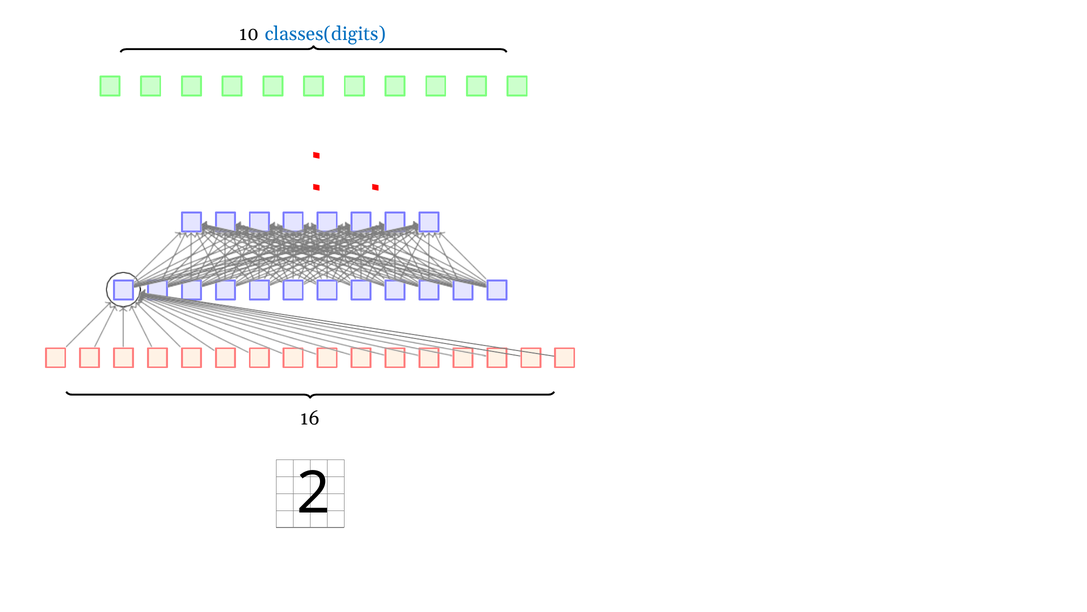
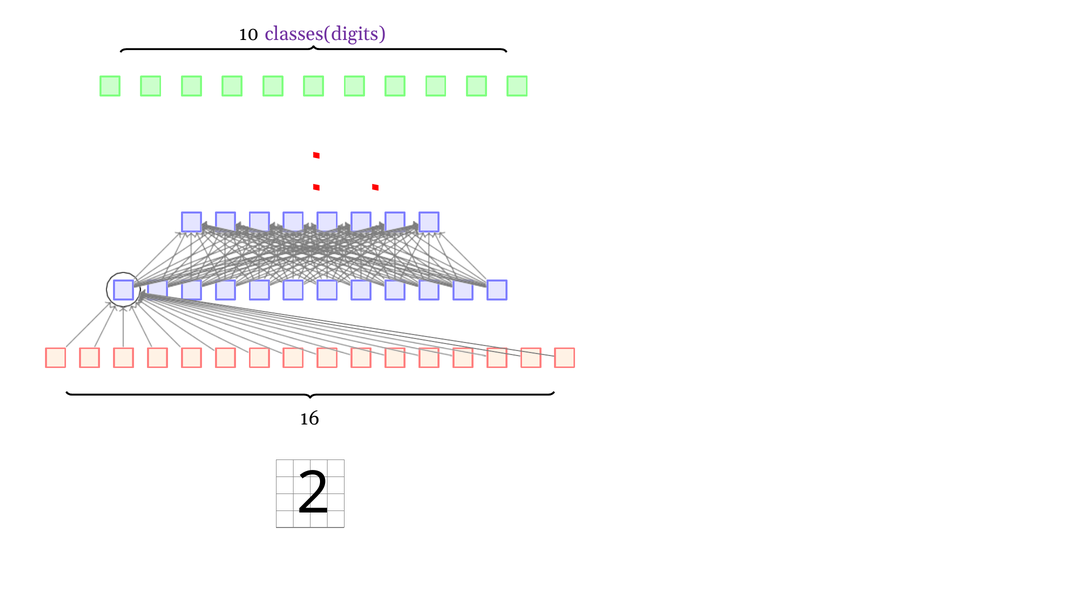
classes(digits colour: blue -> purple
